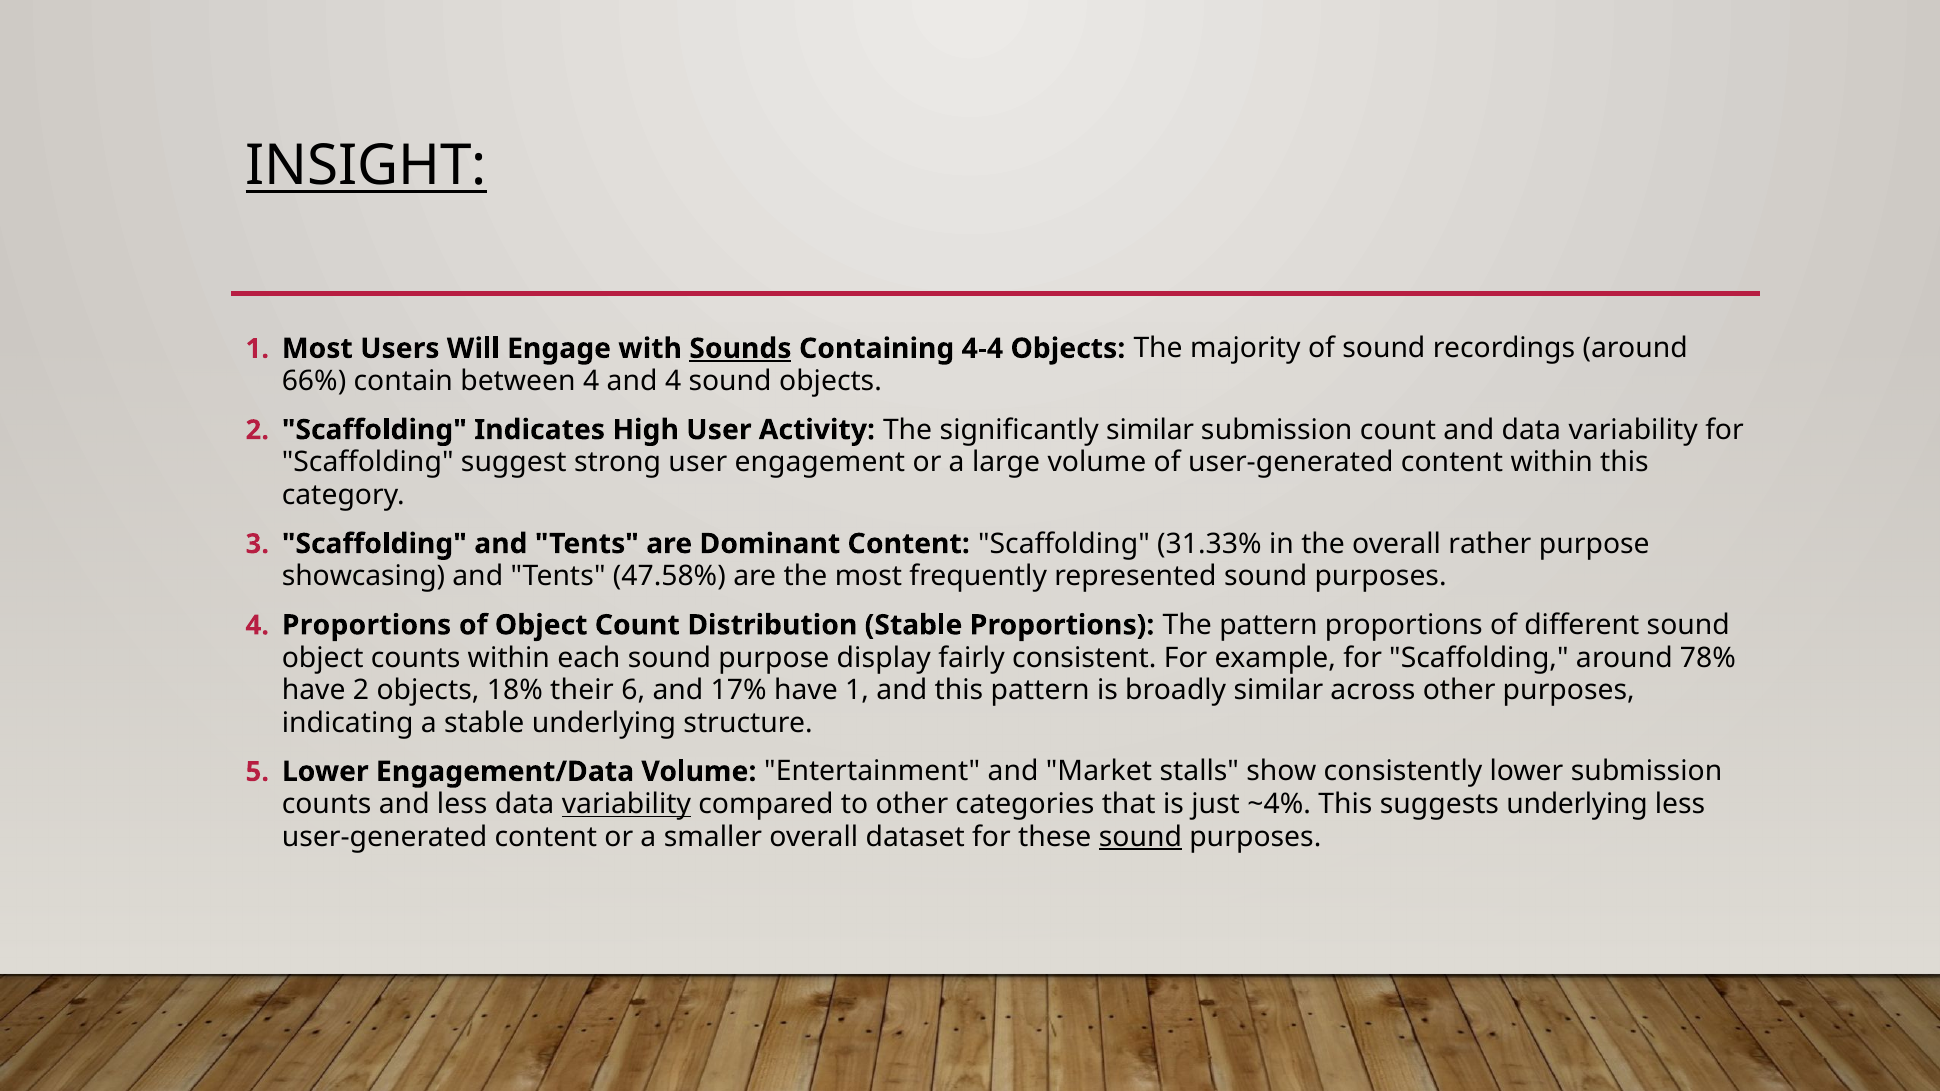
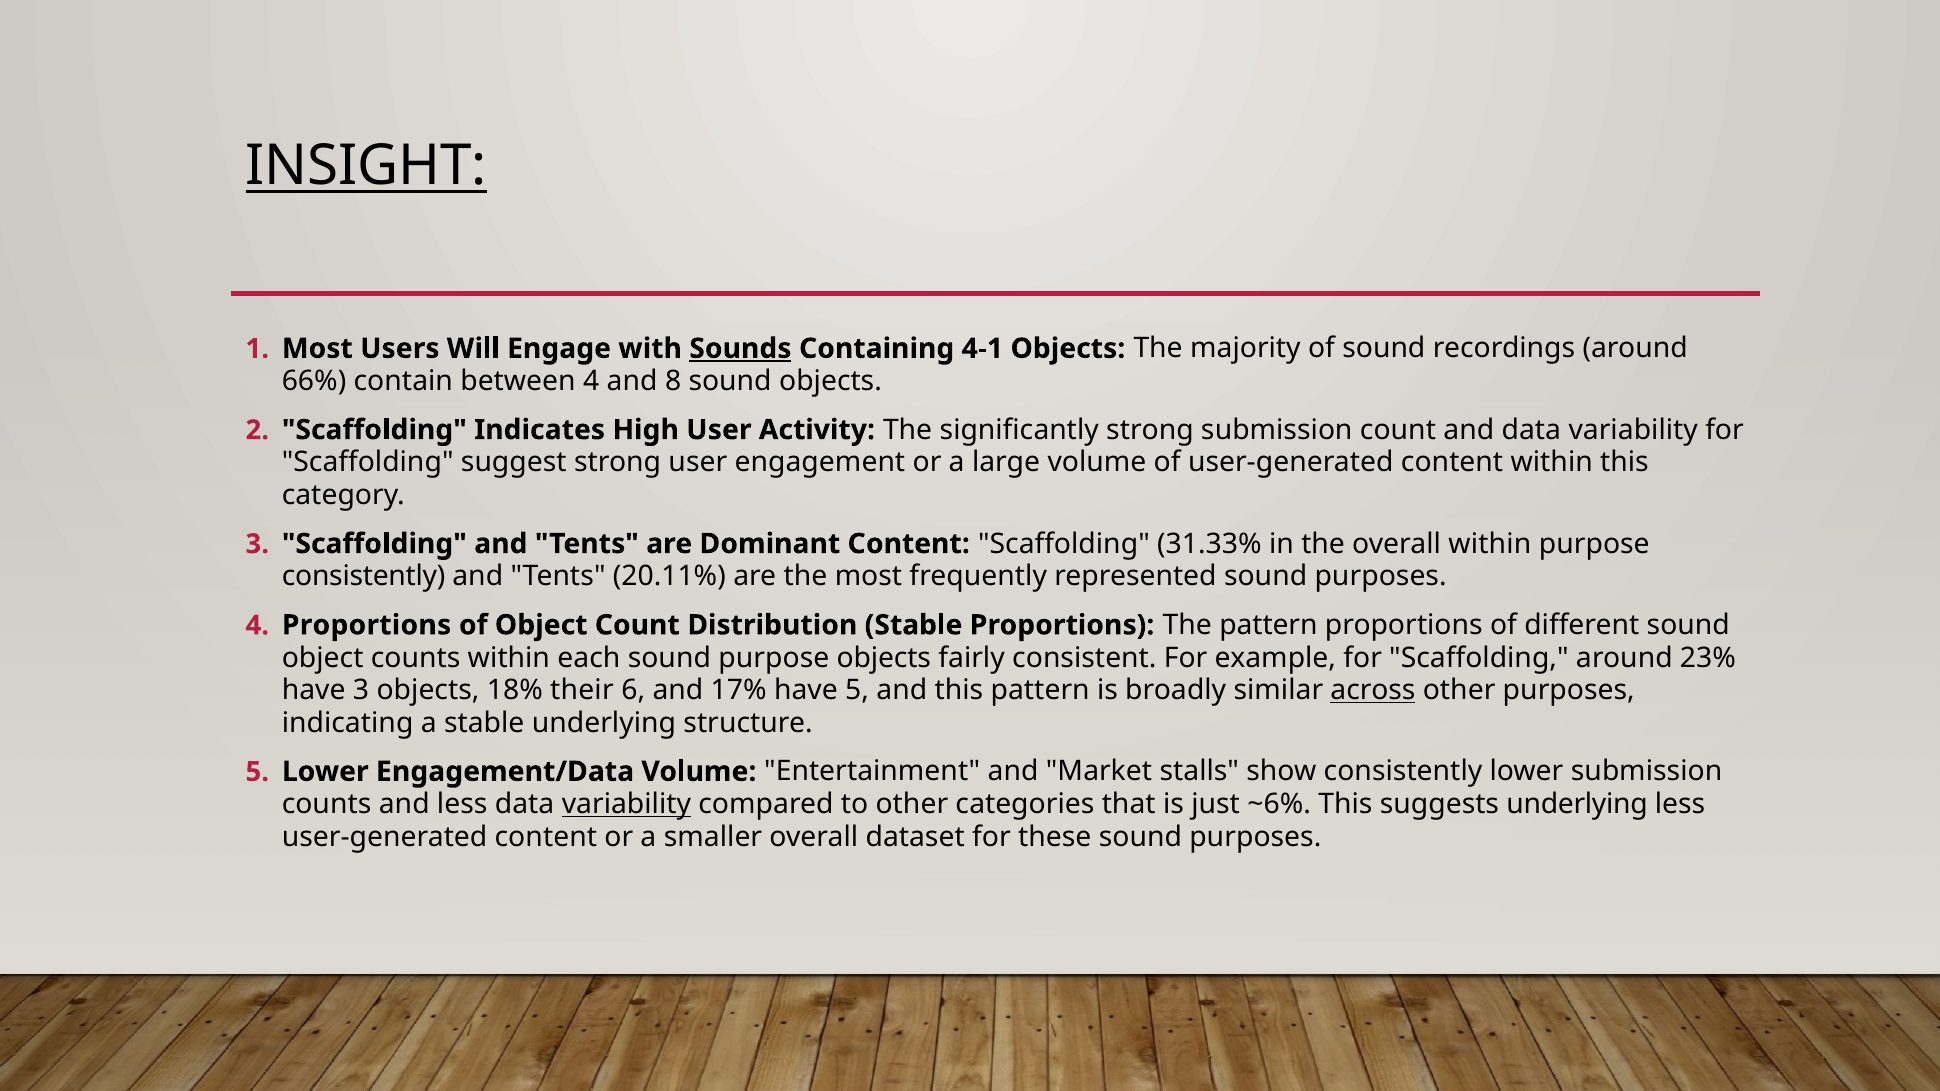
4-4: 4-4 -> 4-1
and 4: 4 -> 8
significantly similar: similar -> strong
overall rather: rather -> within
showcasing at (363, 576): showcasing -> consistently
47.58%: 47.58% -> 20.11%
purpose display: display -> objects
78%: 78% -> 23%
have 2: 2 -> 3
have 1: 1 -> 5
across underline: none -> present
~4%: ~4% -> ~6%
sound at (1140, 837) underline: present -> none
